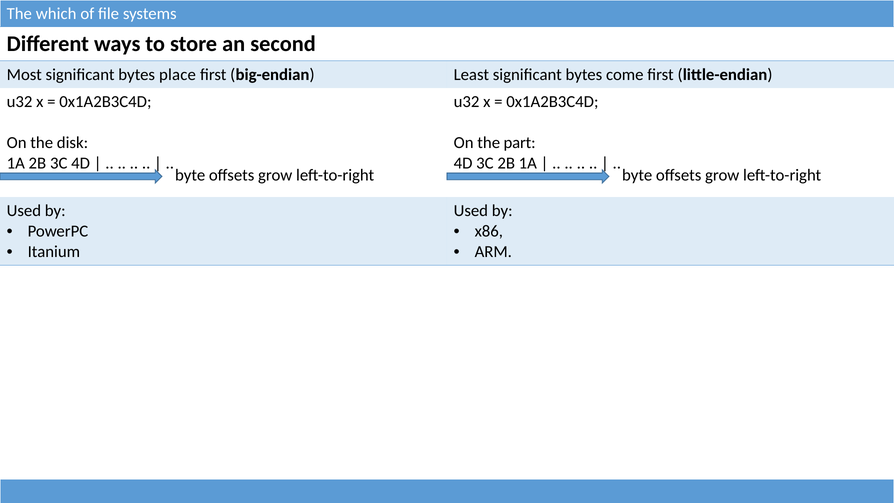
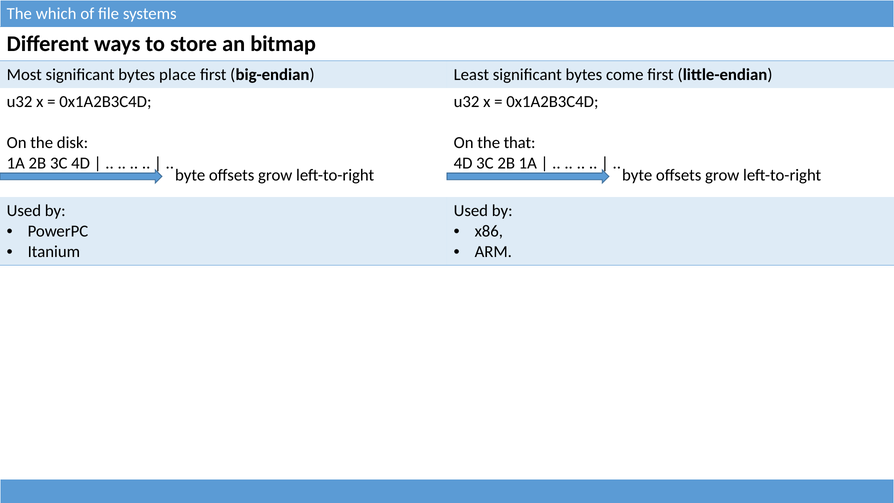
second: second -> bitmap
part: part -> that
